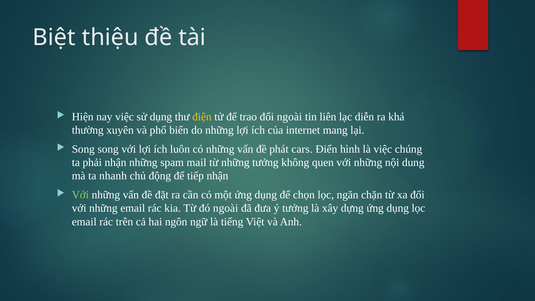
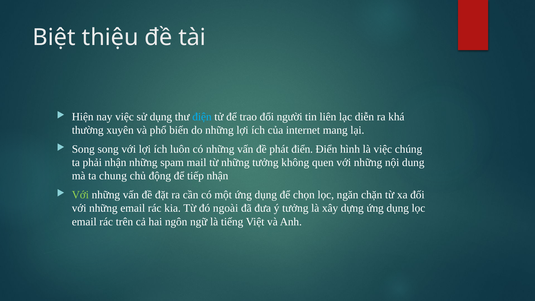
điện colour: yellow -> light blue
đổi ngoài: ngoài -> người
phát cars: cars -> điển
nhanh: nhanh -> chung
